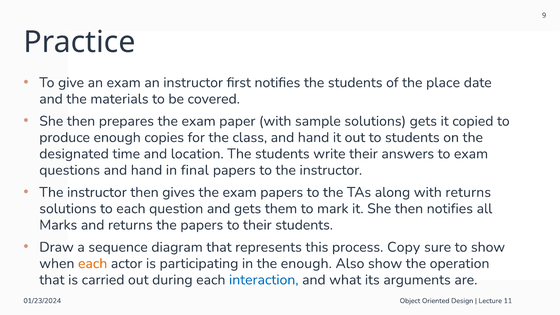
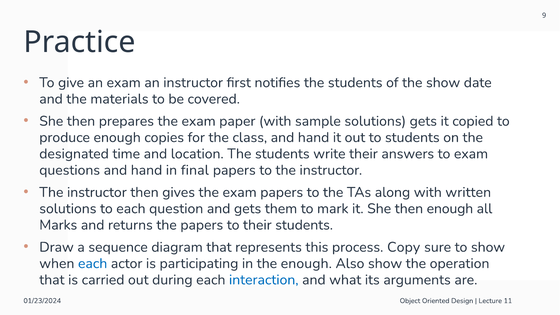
the place: place -> show
with returns: returns -> written
then notifies: notifies -> enough
each at (93, 263) colour: orange -> blue
